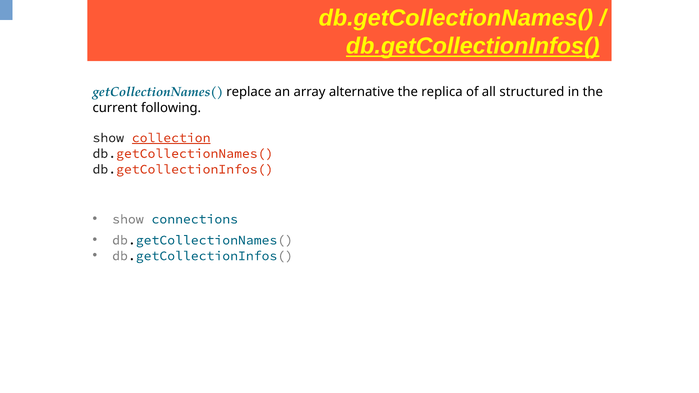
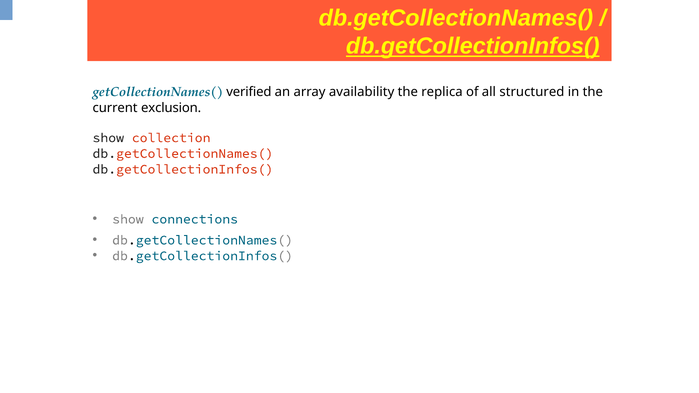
replace: replace -> verified
alternative: alternative -> availability
following: following -> exclusion
collection underline: present -> none
